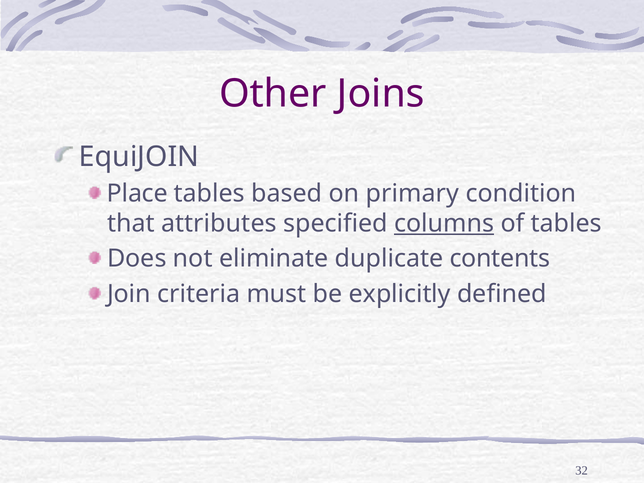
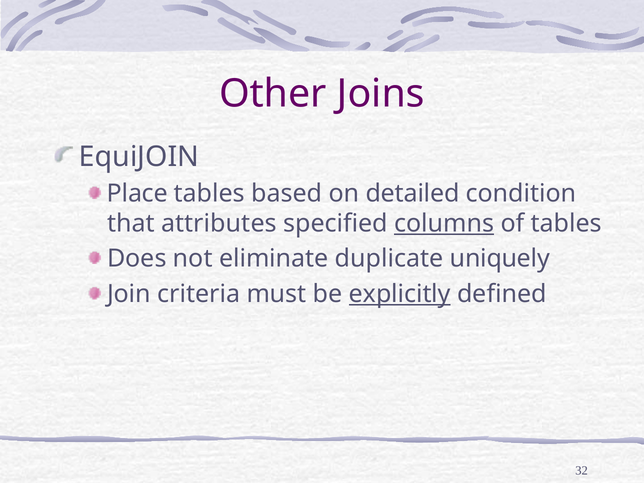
primary: primary -> detailed
contents: contents -> uniquely
explicitly underline: none -> present
